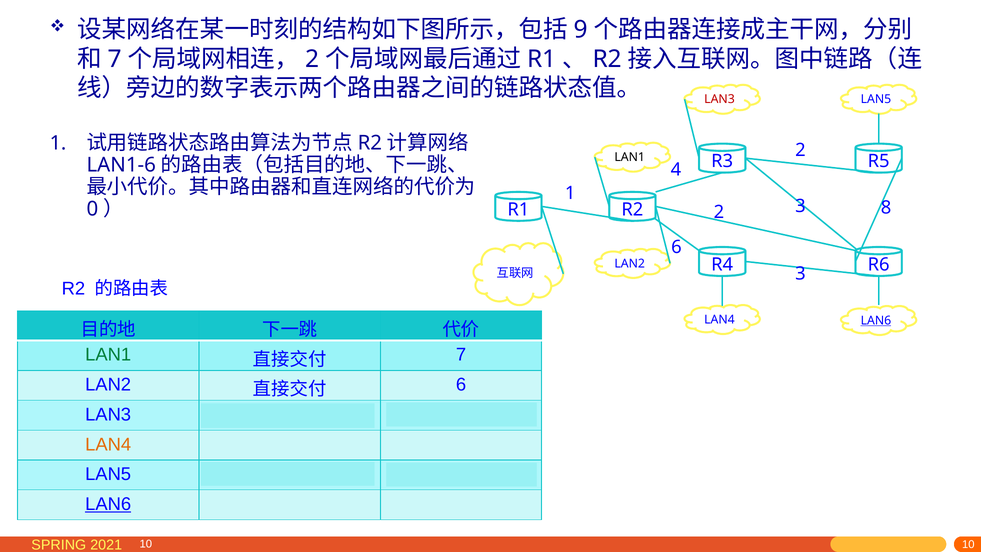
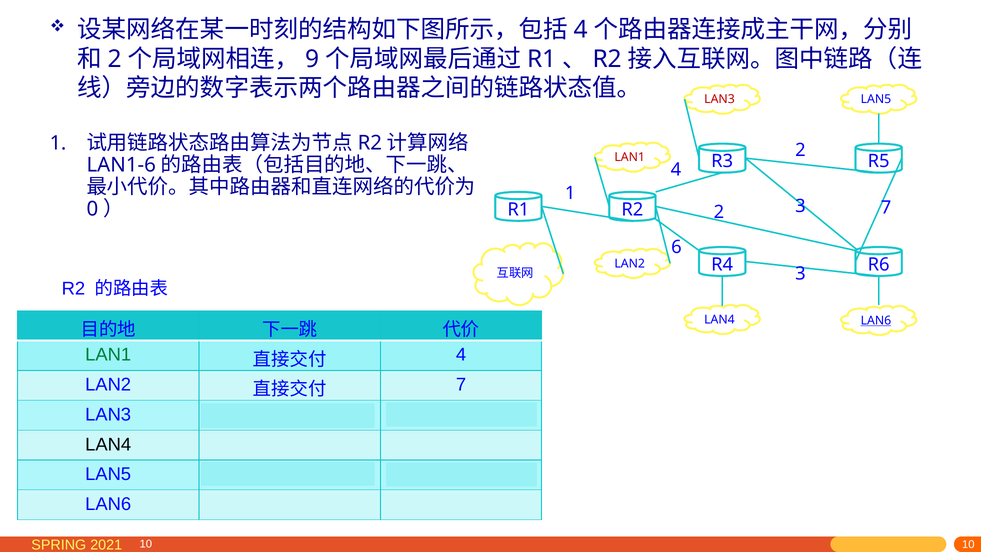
9 at (581, 30): 9 -> 4
7 at (115, 59): 7 -> 2
2 at (312, 59): 2 -> 9
LAN1 at (630, 157) colour: black -> red
2 8: 8 -> 7
7 at (461, 355): 7 -> 4
6 at (461, 385): 6 -> 7
LAN4 at (108, 444) colour: orange -> black
LAN6 at (108, 504) underline: present -> none
